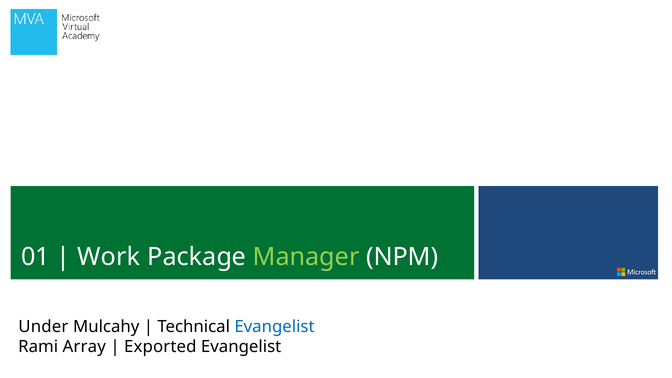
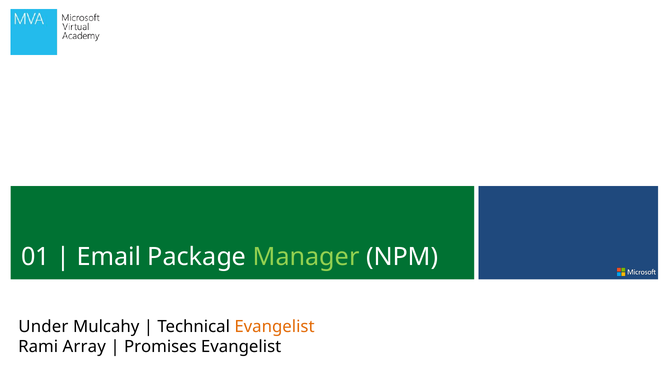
Work: Work -> Email
Evangelist at (274, 327) colour: blue -> orange
Exported: Exported -> Promises
